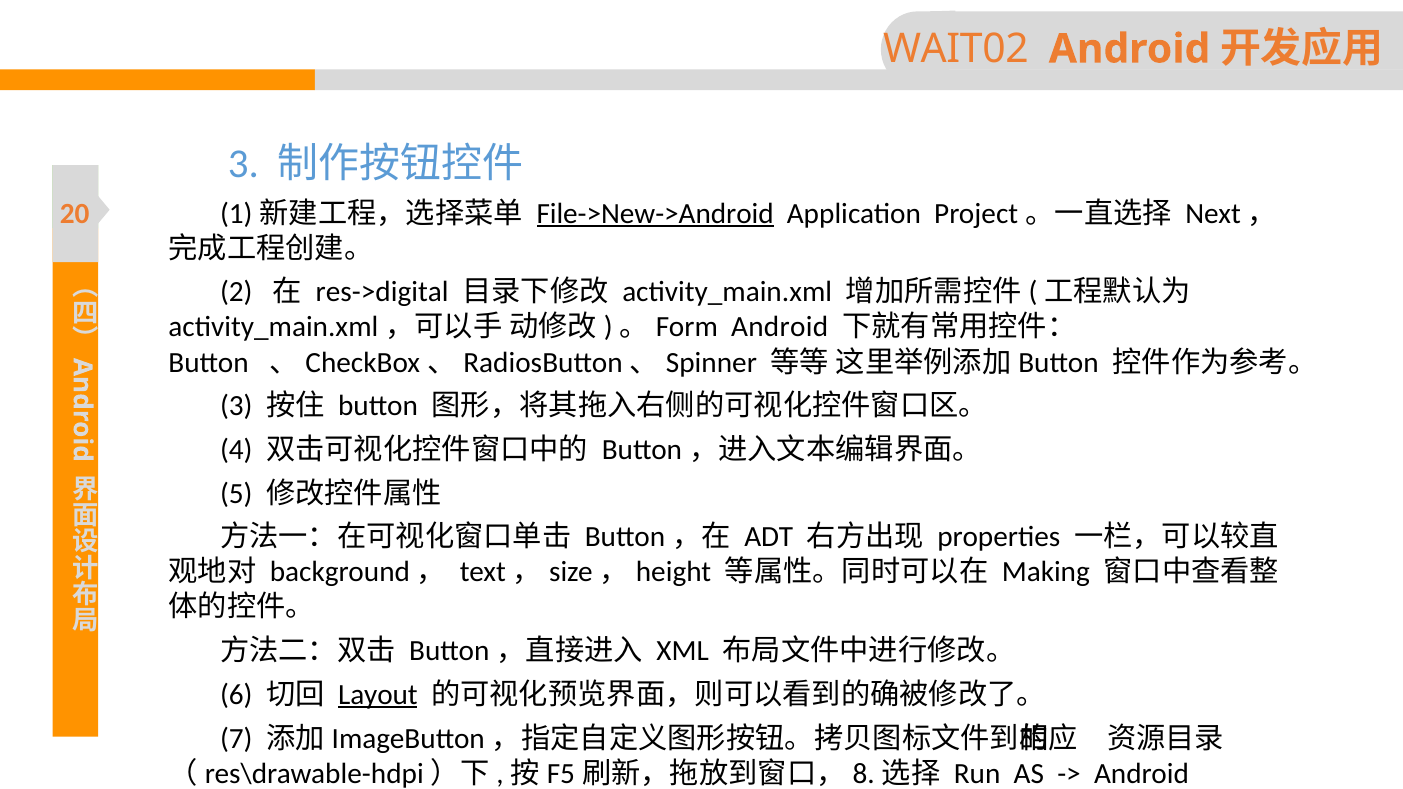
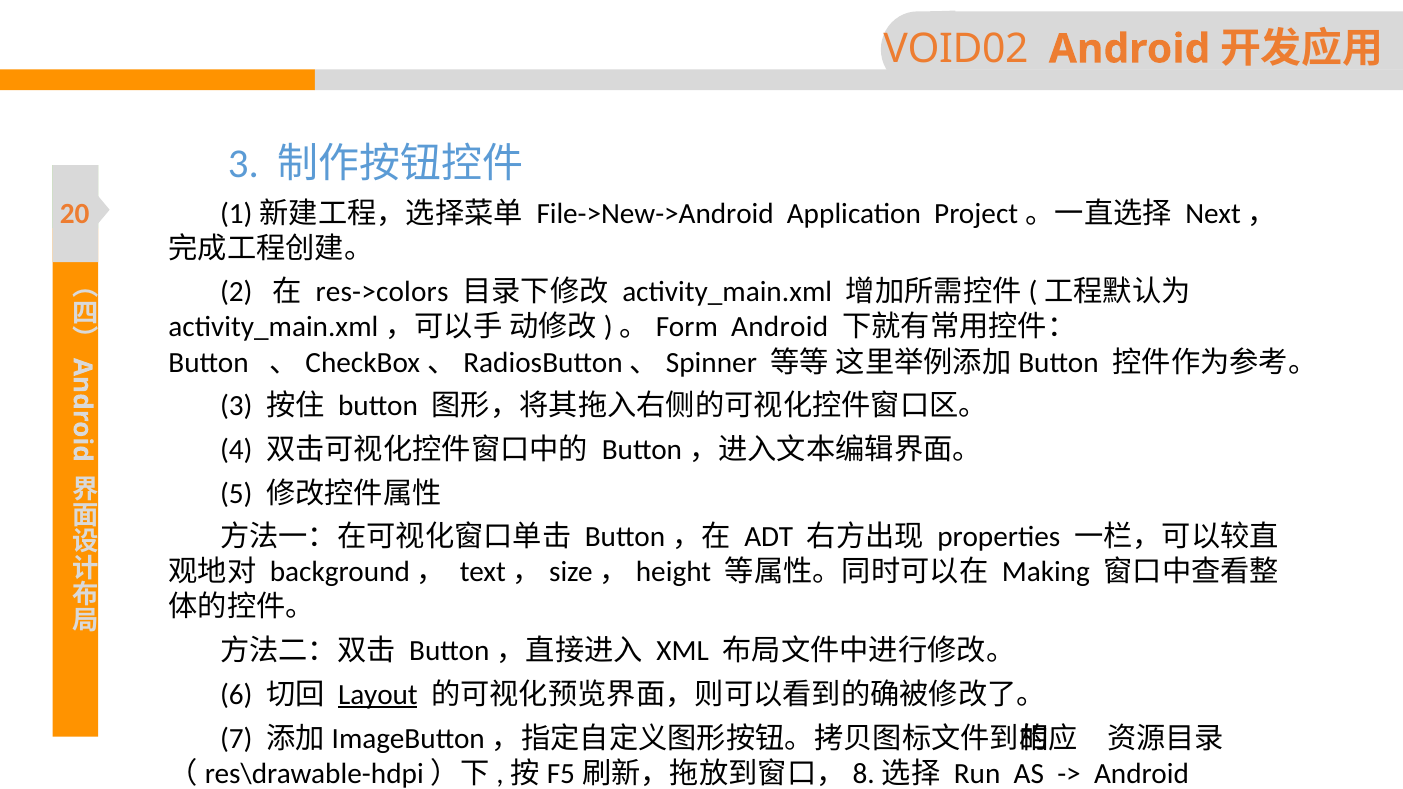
WAIT02: WAIT02 -> VOID02
File->New->Android underline: present -> none
res->digital: res->digital -> res->colors
